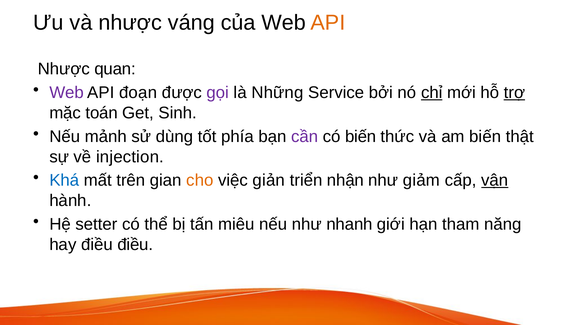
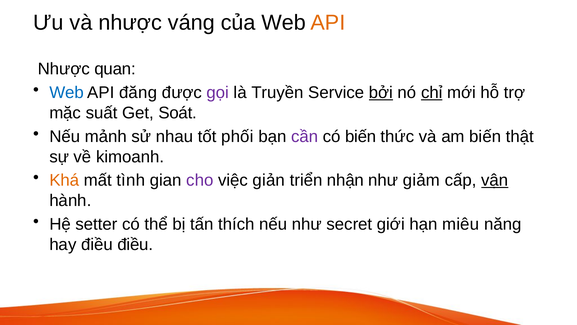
Web at (67, 93) colour: purple -> blue
đoạn: đoạn -> đăng
Những: Những -> Truyền
bởi underline: none -> present
trợ underline: present -> none
toán: toán -> suất
Sinh: Sinh -> Soát
dùng: dùng -> nhau
phía: phía -> phối
injection: injection -> kimoanh
Khá colour: blue -> orange
trên: trên -> tình
cho colour: orange -> purple
miêu: miêu -> thích
nhanh: nhanh -> secret
tham: tham -> miêu
